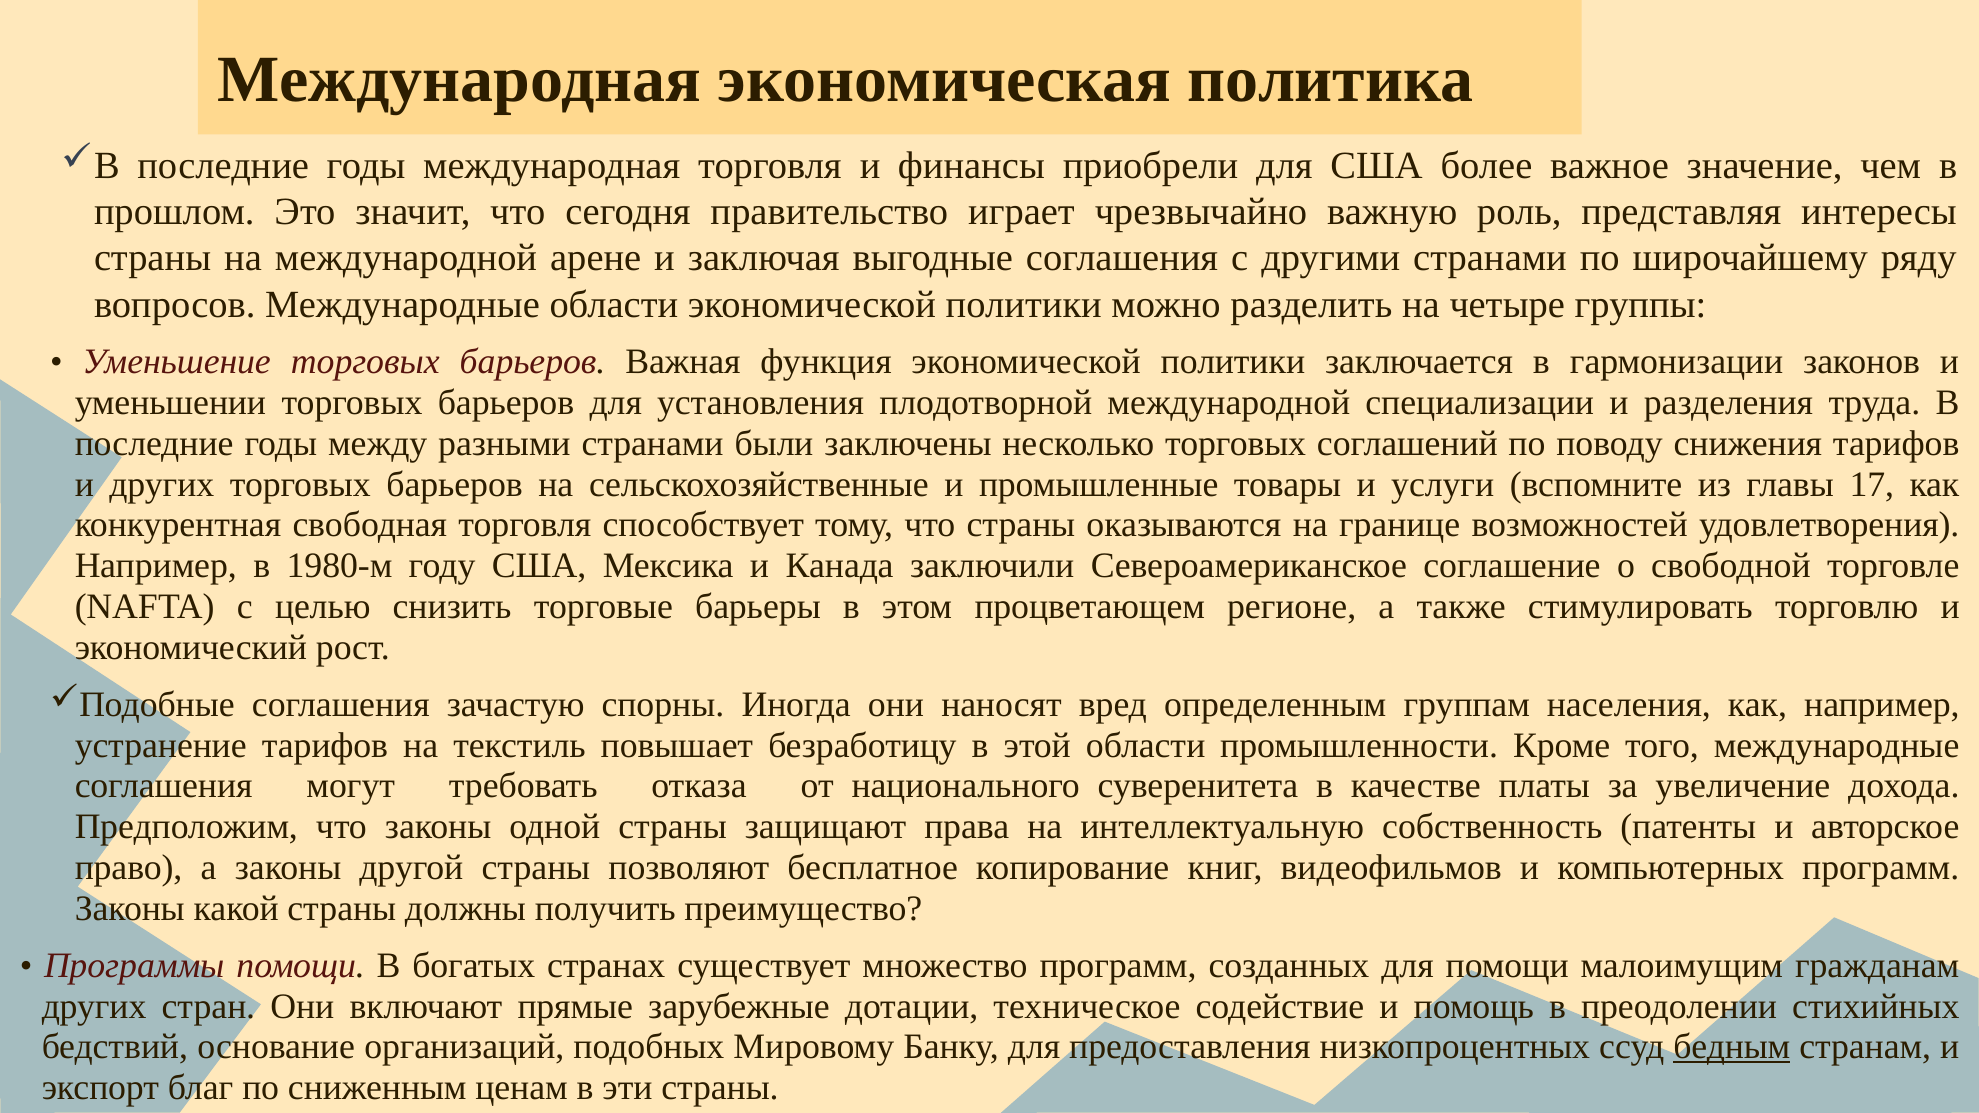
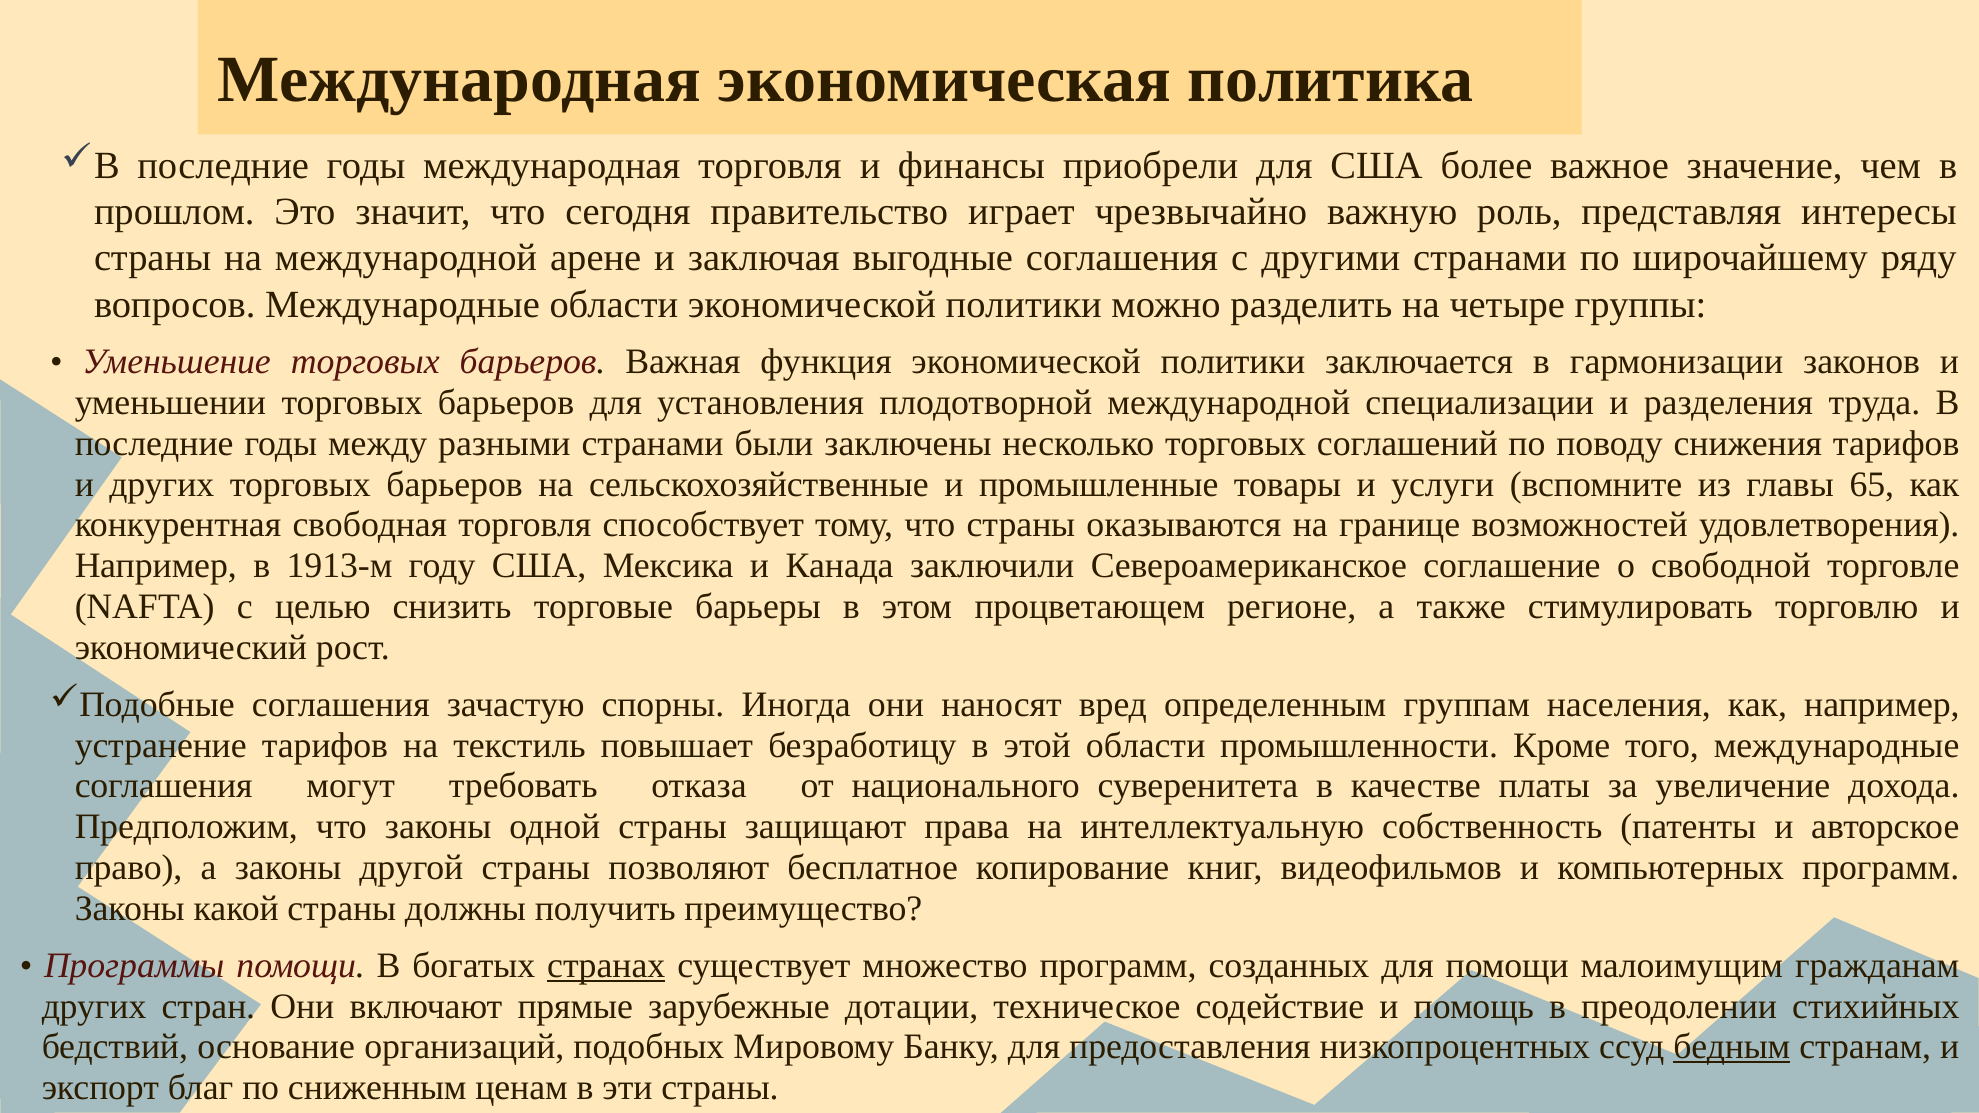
17: 17 -> 65
1980-м: 1980-м -> 1913-м
странах underline: none -> present
